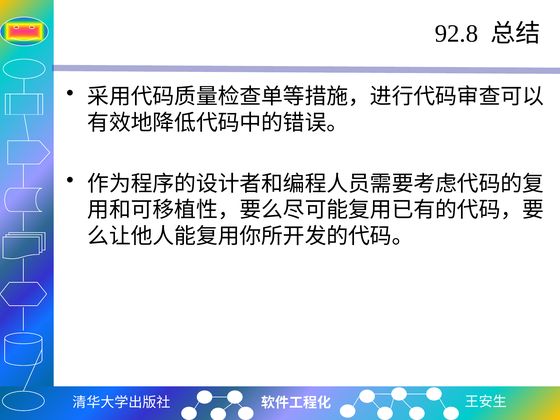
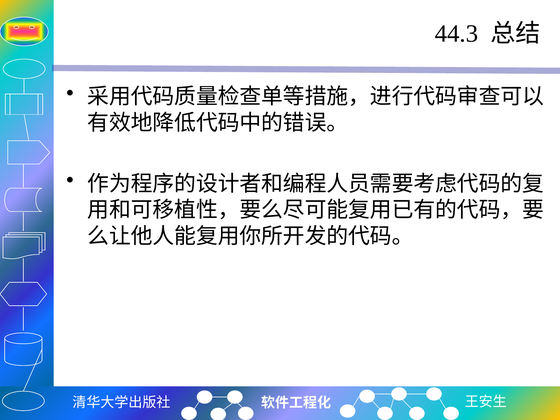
92.8: 92.8 -> 44.3
